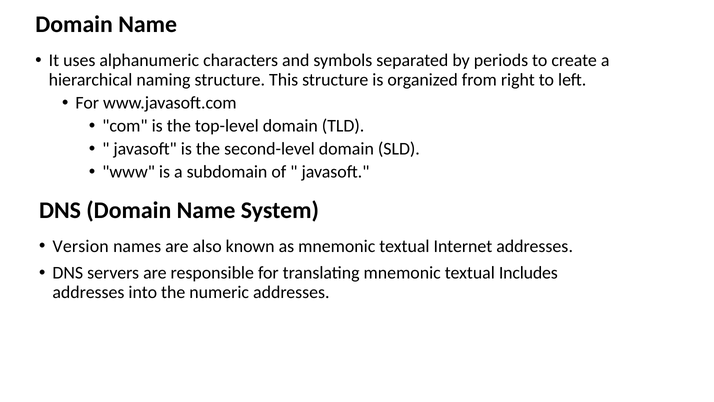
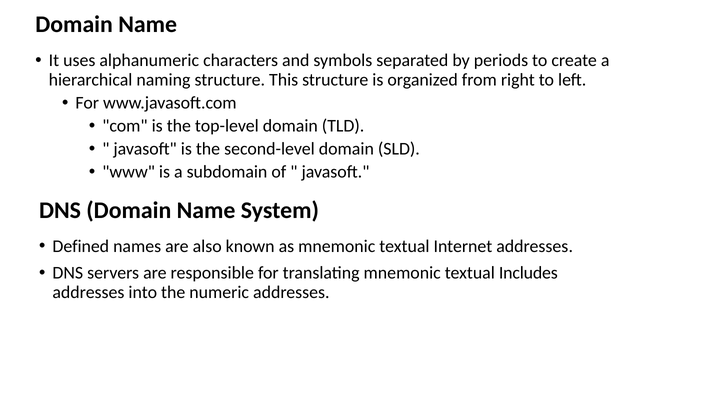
Version: Version -> Defined
